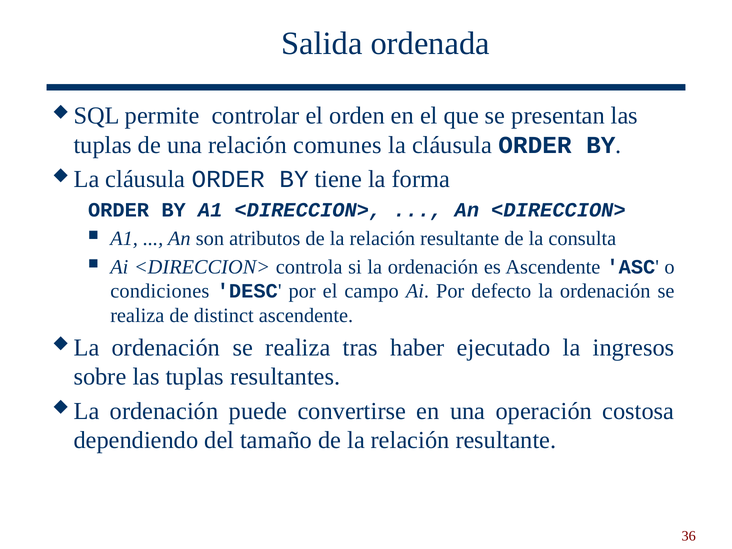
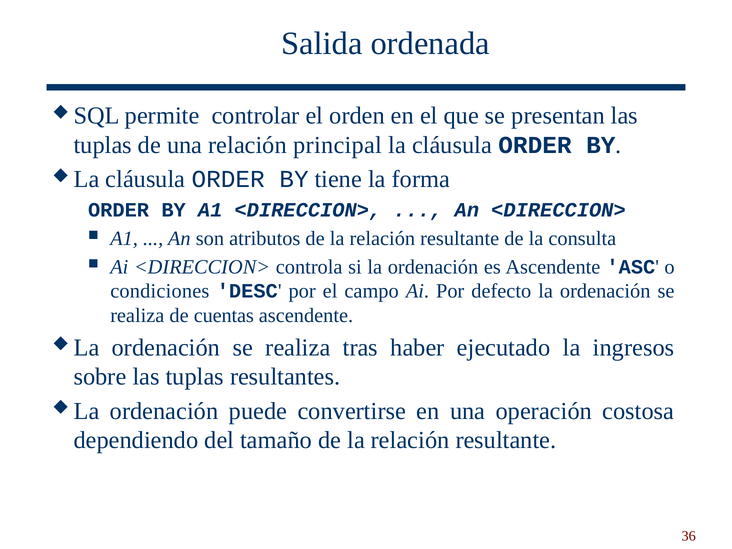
comunes: comunes -> principal
distinct: distinct -> cuentas
